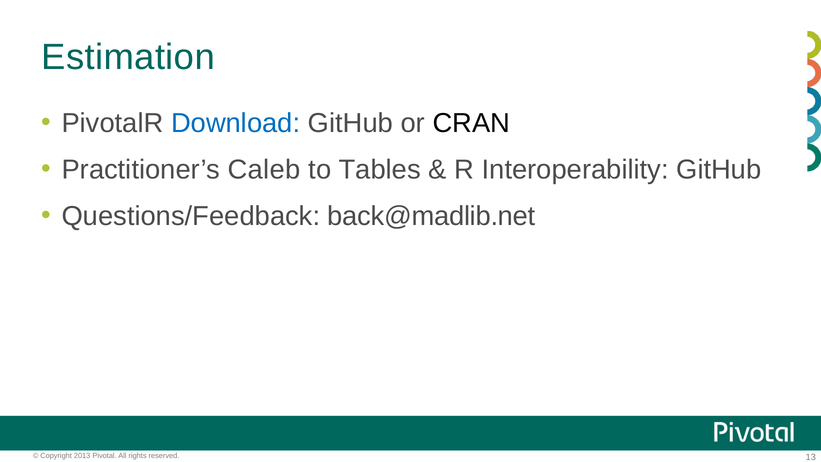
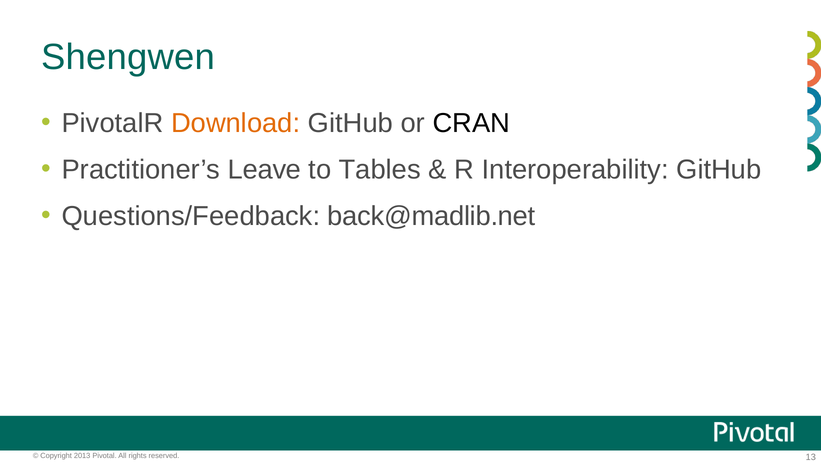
Estimation: Estimation -> Shengwen
Download colour: blue -> orange
Caleb: Caleb -> Leave
